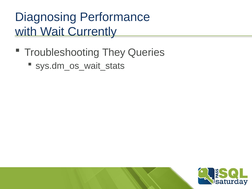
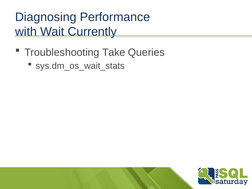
They: They -> Take
